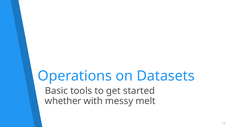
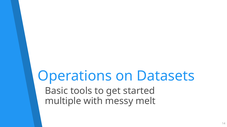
whether: whether -> multiple
